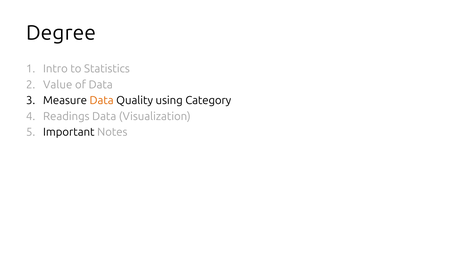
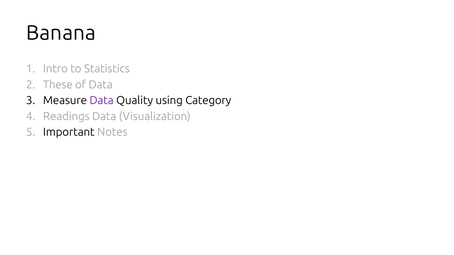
Degree: Degree -> Banana
Value: Value -> These
Data at (102, 101) colour: orange -> purple
